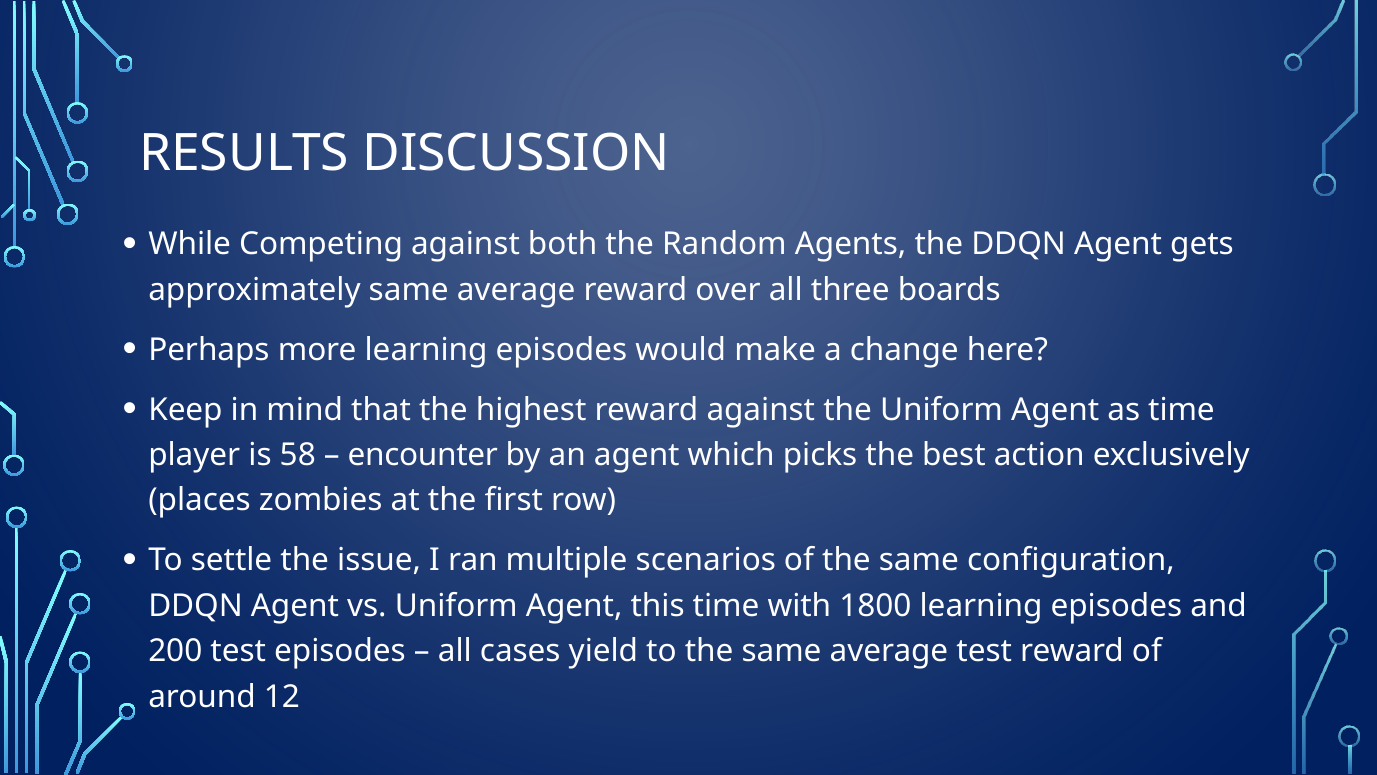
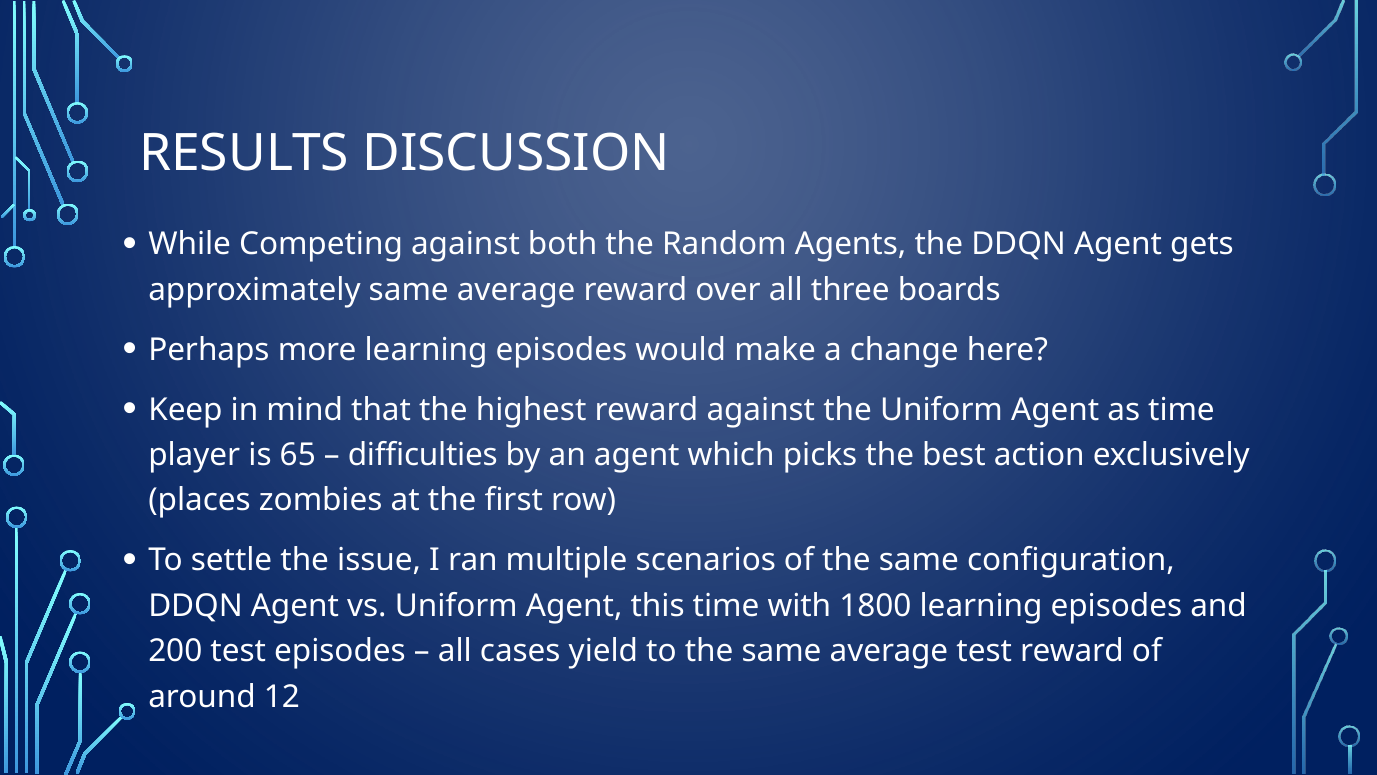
58: 58 -> 65
encounter: encounter -> difficulties
